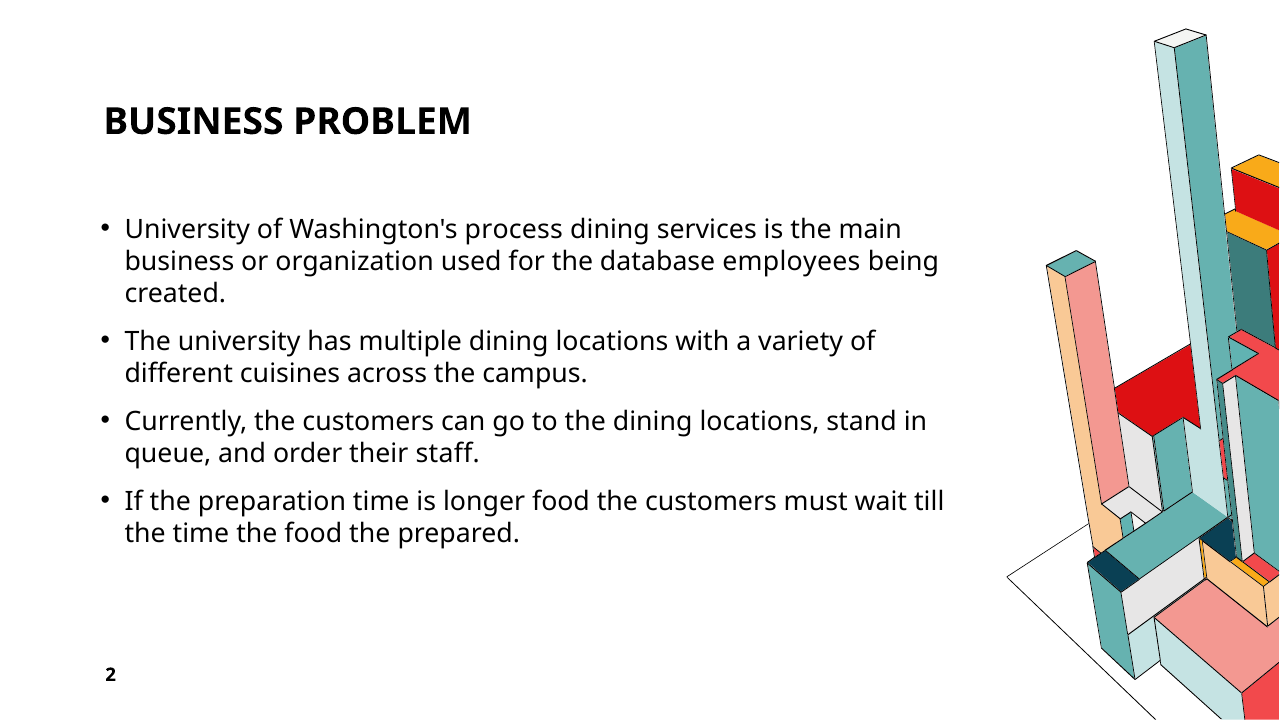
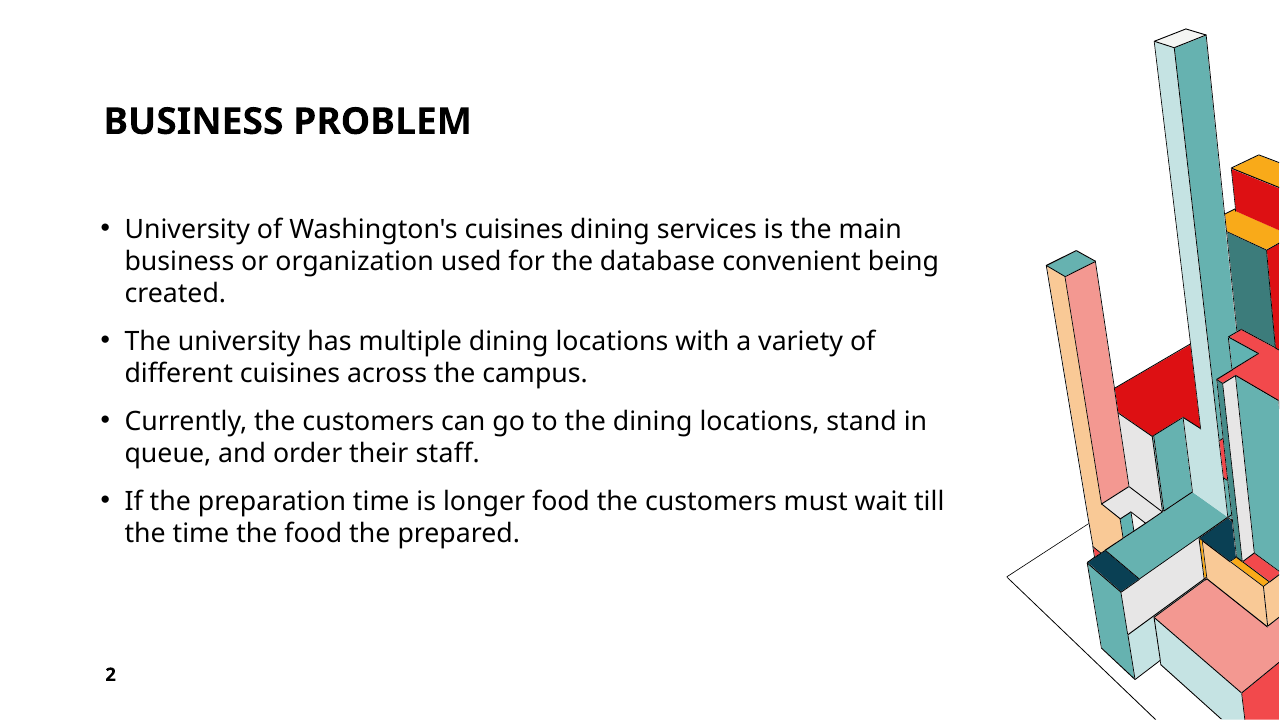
Washington's process: process -> cuisines
employees: employees -> convenient
